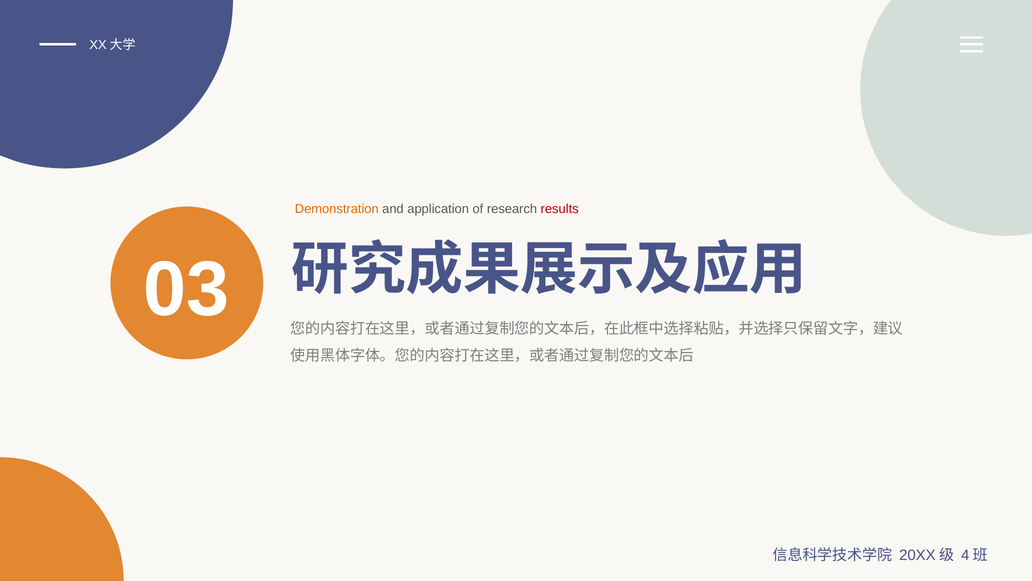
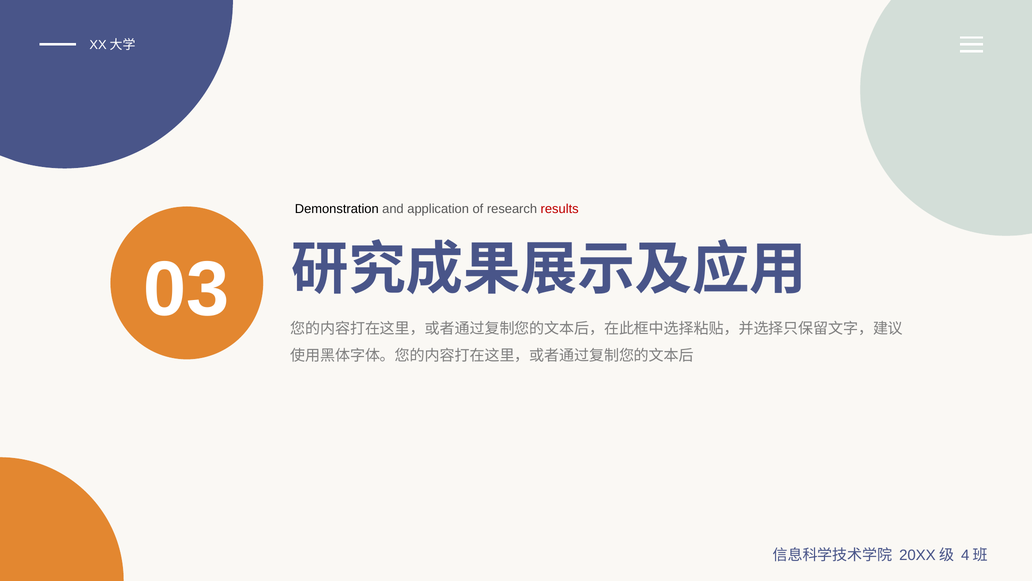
Demonstration colour: orange -> black
